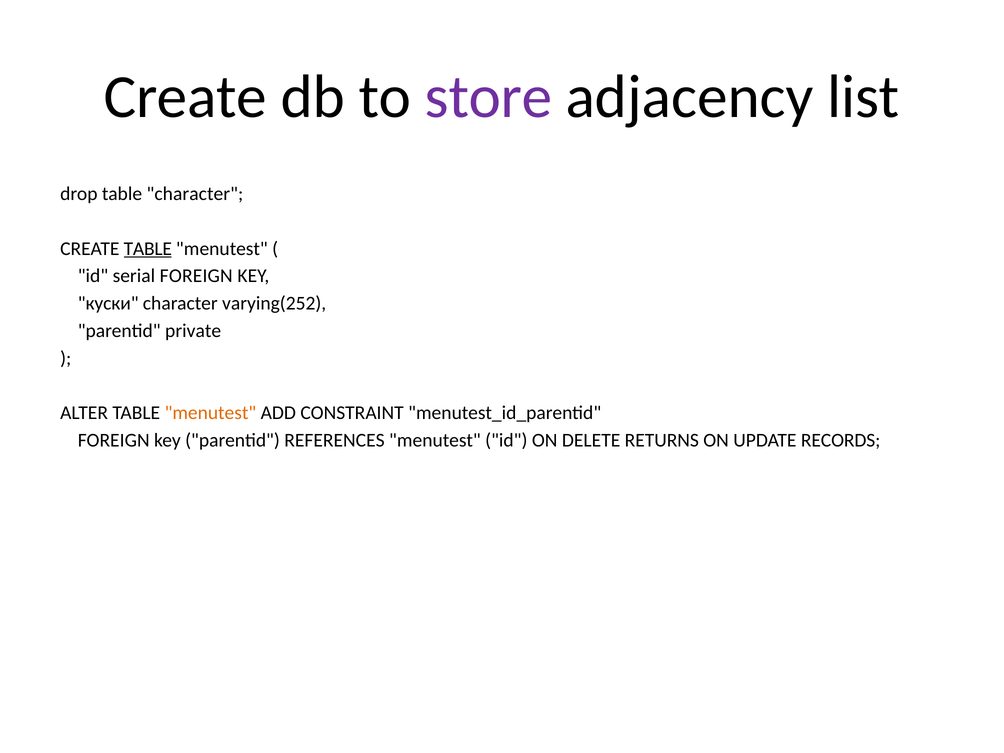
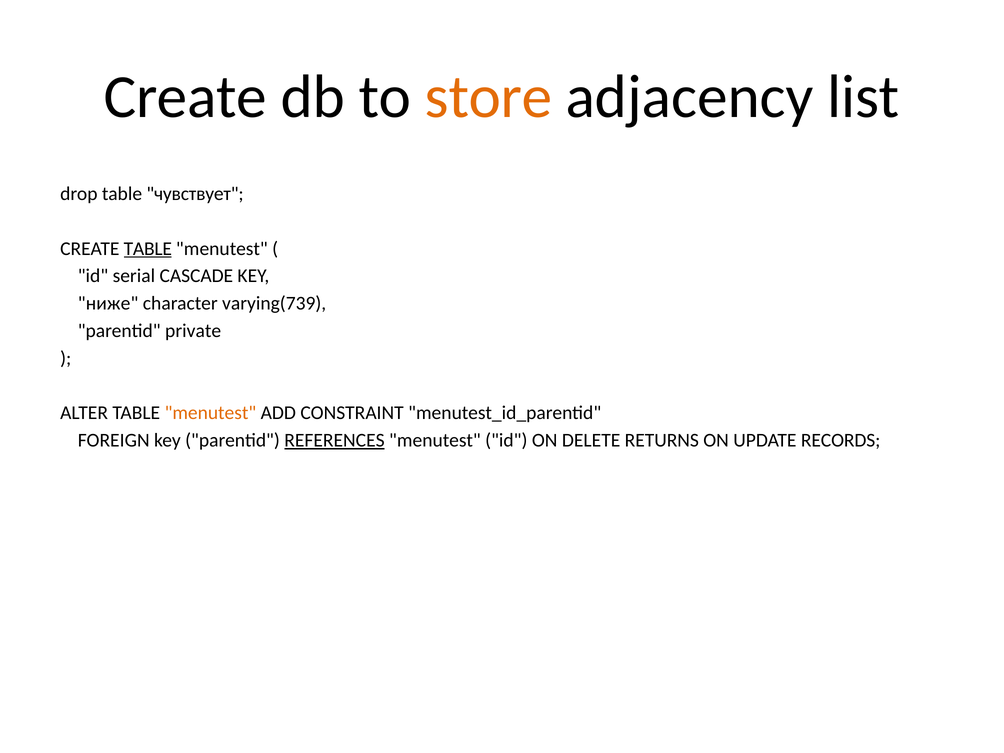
store colour: purple -> orange
table character: character -> чувствует
serial FOREIGN: FOREIGN -> CASCADE
куски: куски -> ниже
varying(252: varying(252 -> varying(739
REFERENCES underline: none -> present
